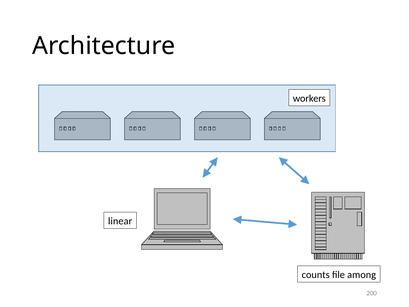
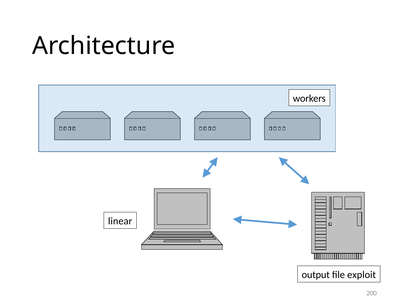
counts: counts -> output
among: among -> exploit
